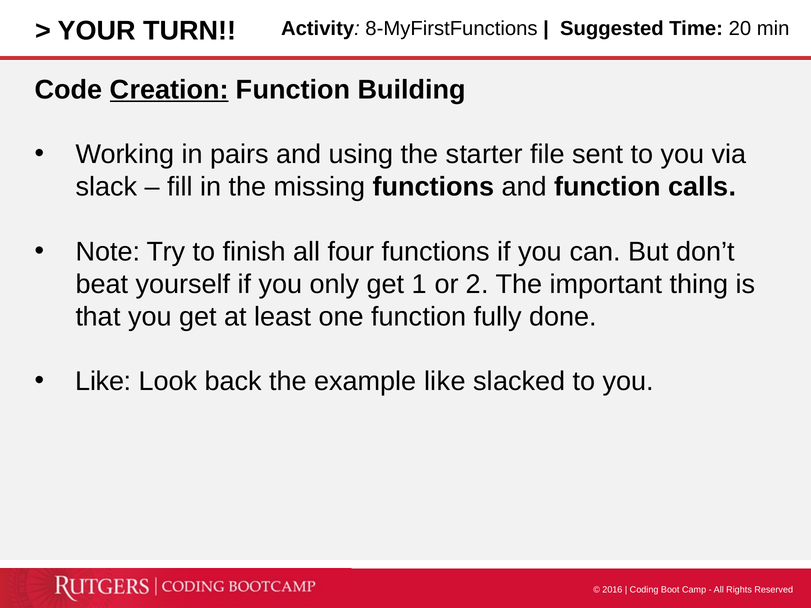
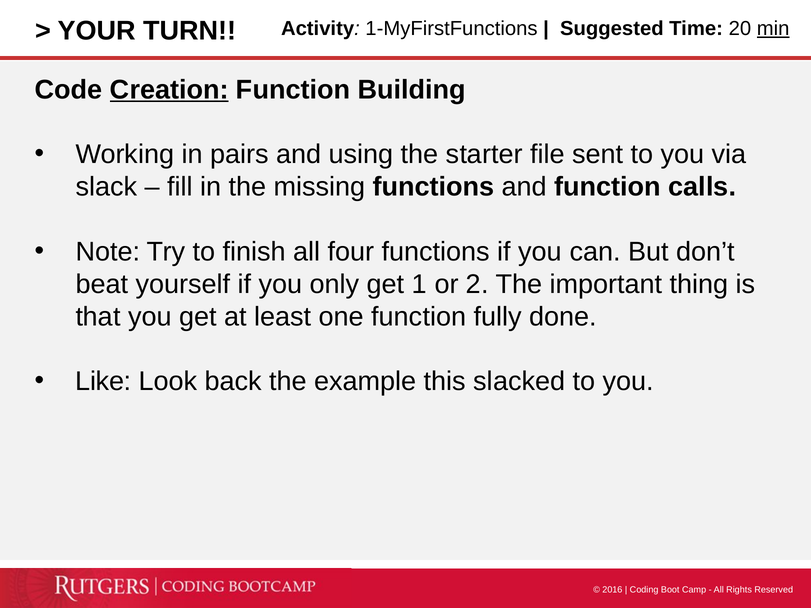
8-MyFirstFunctions: 8-MyFirstFunctions -> 1-MyFirstFunctions
min underline: none -> present
example like: like -> this
